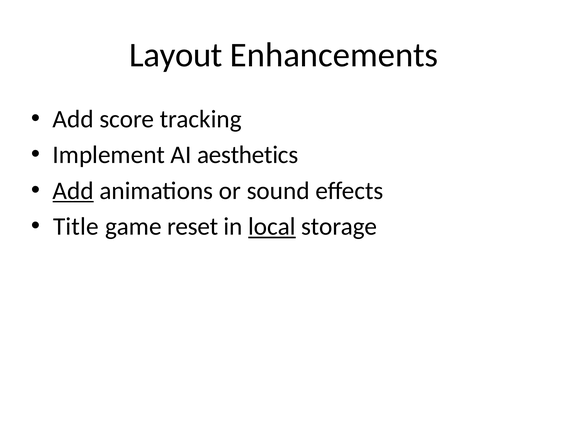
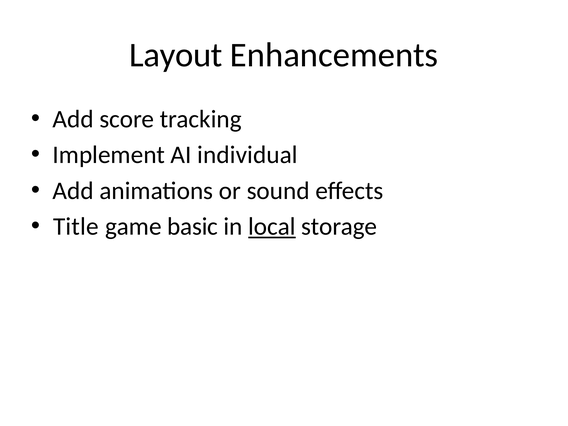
aesthetics: aesthetics -> individual
Add at (73, 191) underline: present -> none
reset: reset -> basic
